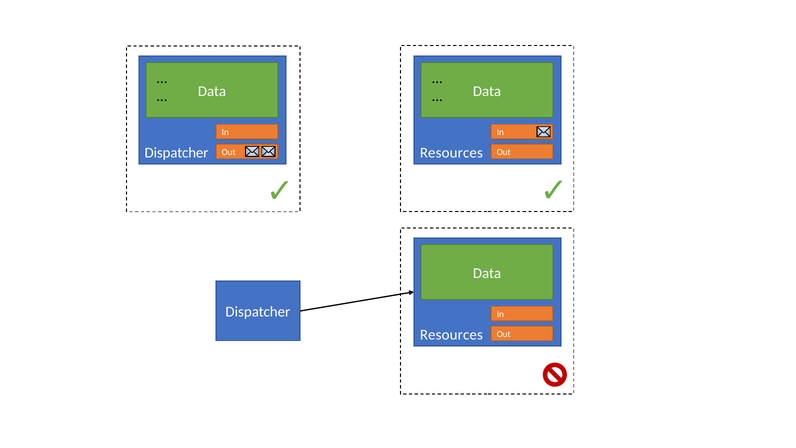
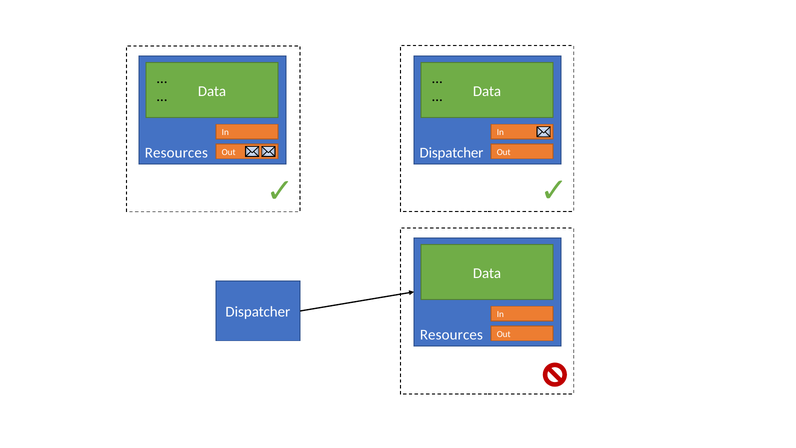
Dispatcher at (177, 153): Dispatcher -> Resources
Resources at (451, 153): Resources -> Dispatcher
